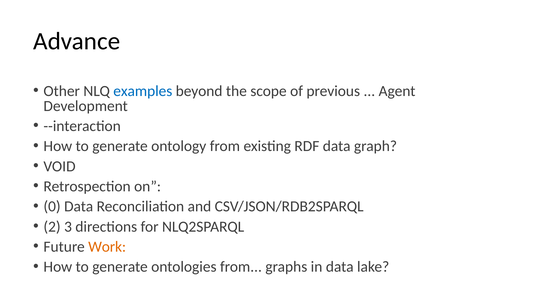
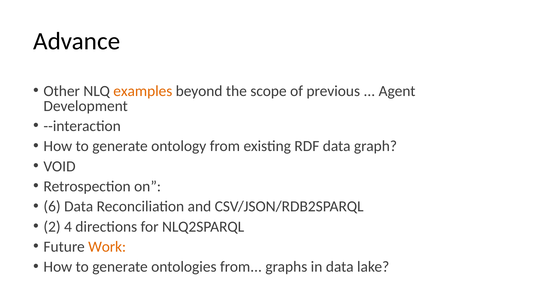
examples colour: blue -> orange
0: 0 -> 6
3: 3 -> 4
